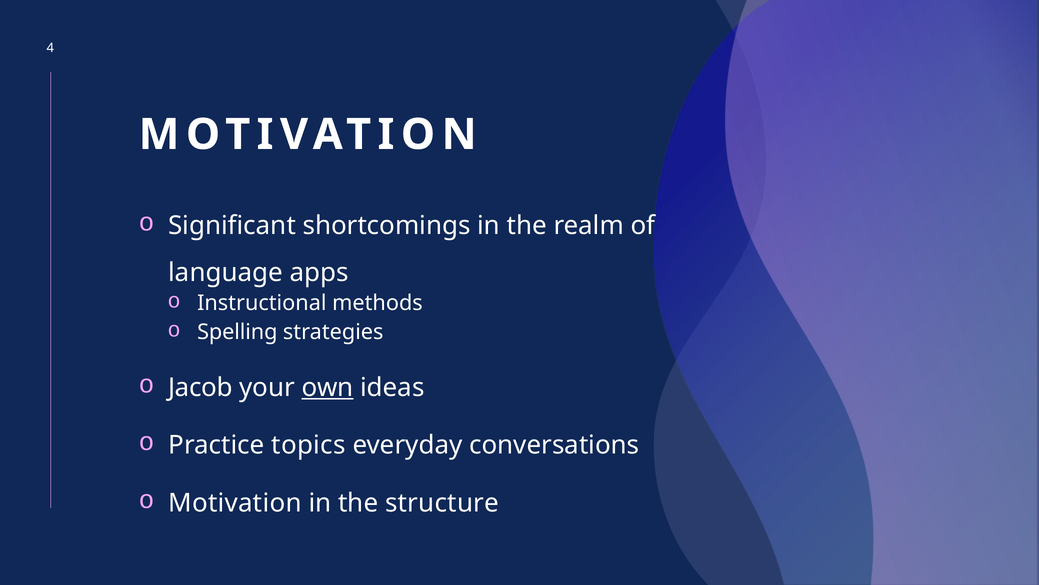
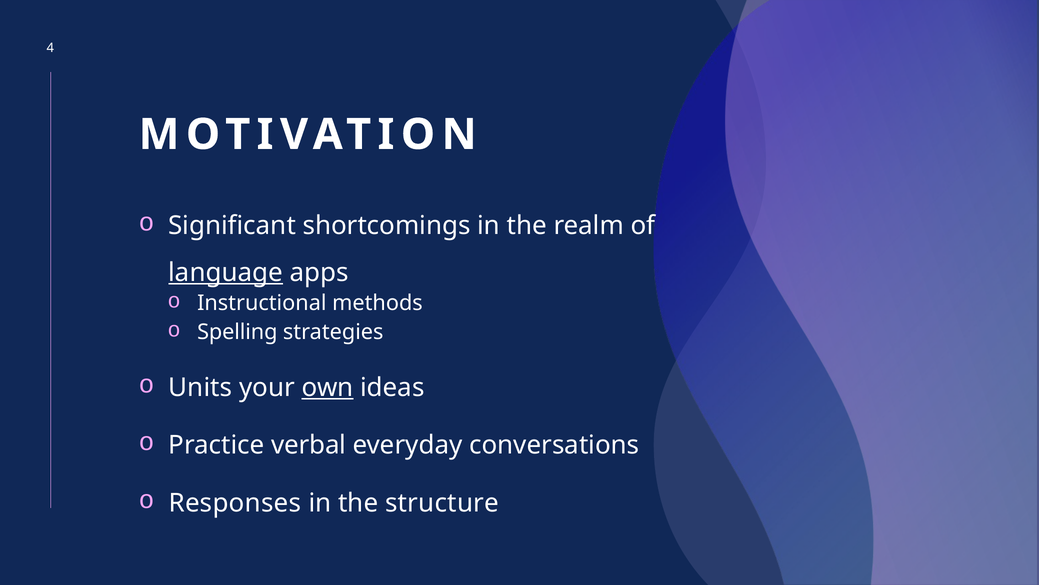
language underline: none -> present
Jacob: Jacob -> Units
topics: topics -> verbal
Motivation at (235, 503): Motivation -> Responses
